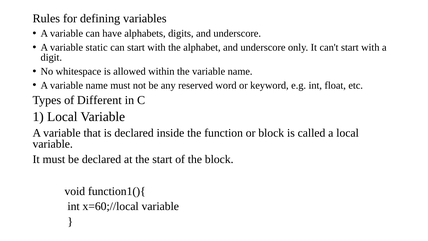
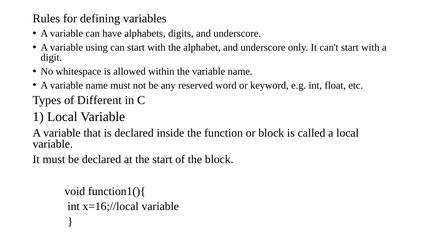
static: static -> using
x=60;//local: x=60;//local -> x=16;//local
